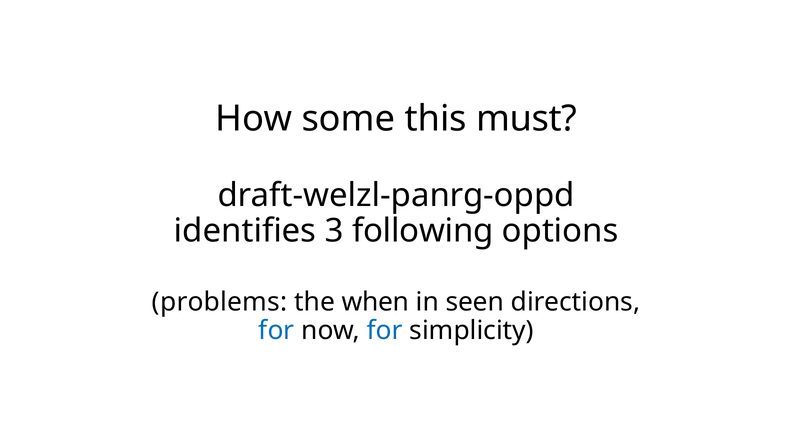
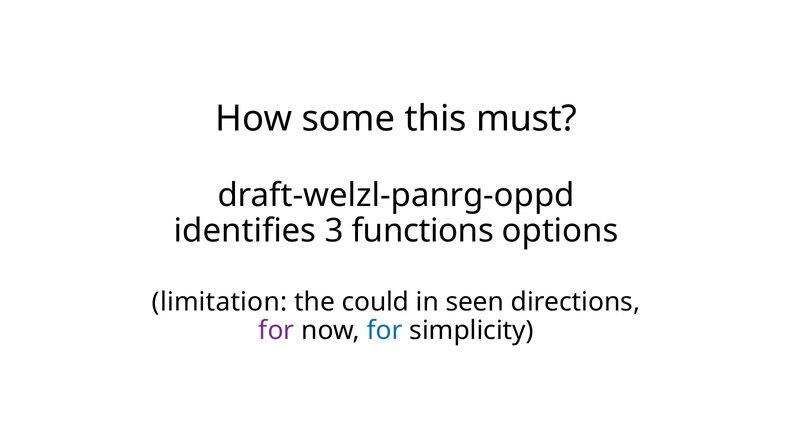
following: following -> functions
problems: problems -> limitation
when: when -> could
for at (276, 331) colour: blue -> purple
